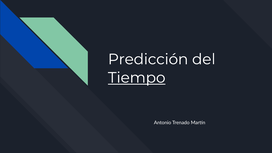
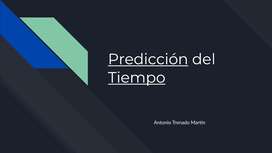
Predicción underline: none -> present
